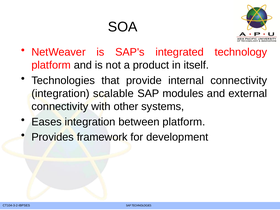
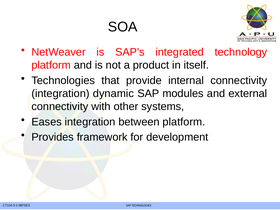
scalable: scalable -> dynamic
